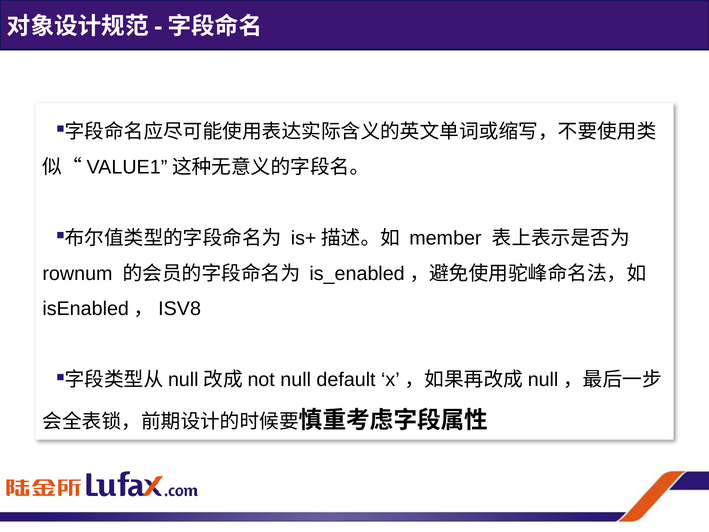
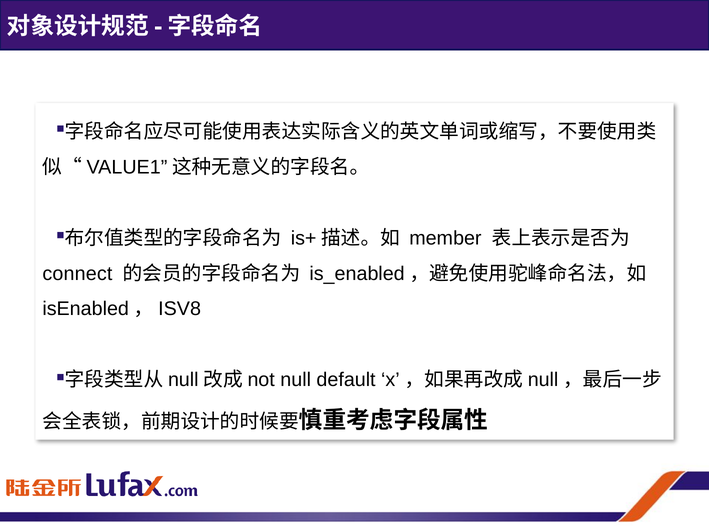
rownum: rownum -> connect
